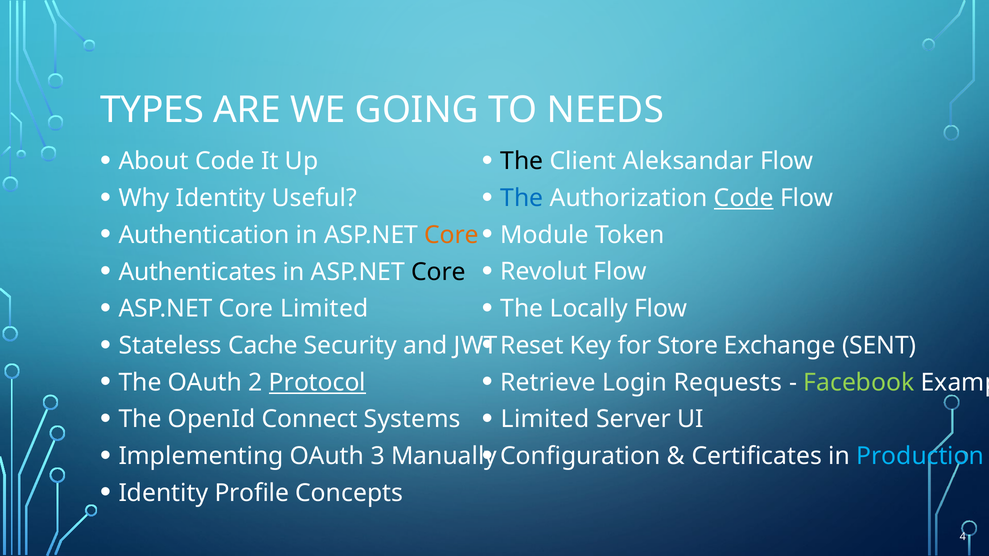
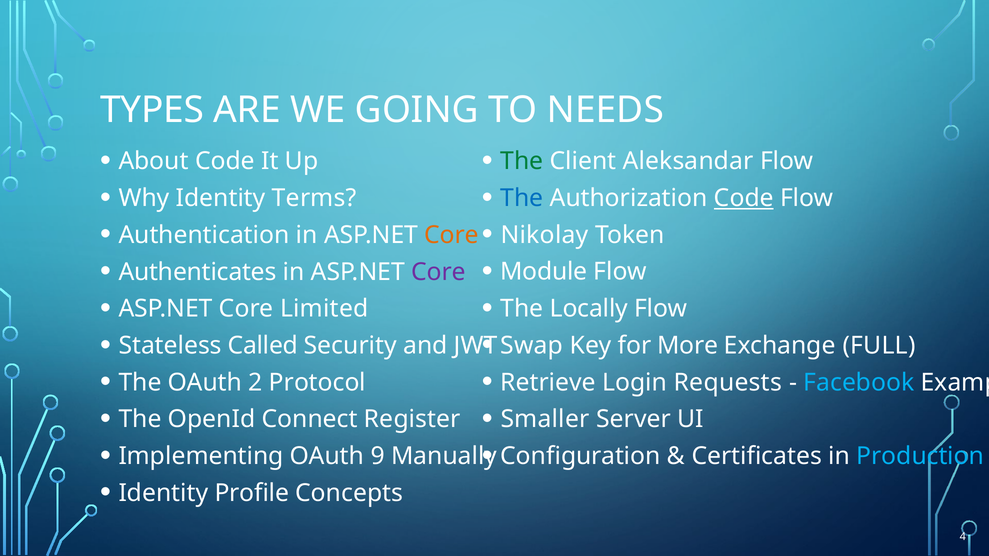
The at (522, 161) colour: black -> green
Useful: Useful -> Terms
Module: Module -> Nikolay
Revolut: Revolut -> Module
Core at (438, 272) colour: black -> purple
Reset: Reset -> Swap
Store: Store -> More
SENT: SENT -> FULL
Cache: Cache -> Called
Facebook colour: light green -> light blue
Protocol underline: present -> none
Limited at (545, 420): Limited -> Smaller
Systems: Systems -> Register
3: 3 -> 9
